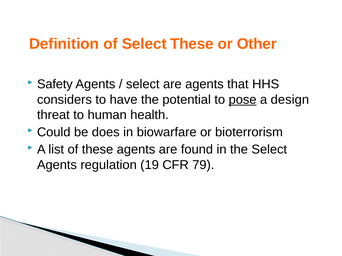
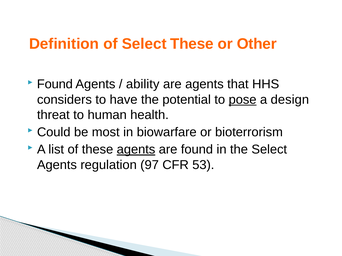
Safety at (55, 84): Safety -> Found
select at (143, 84): select -> ability
does: does -> most
agents at (136, 150) underline: none -> present
19: 19 -> 97
79: 79 -> 53
